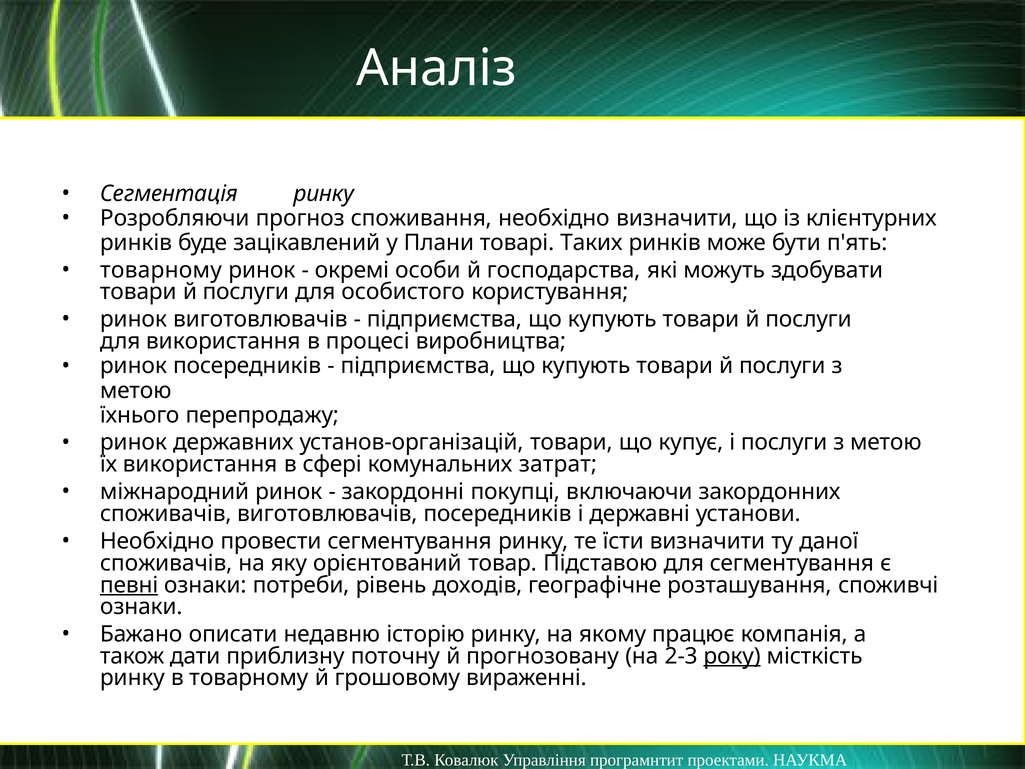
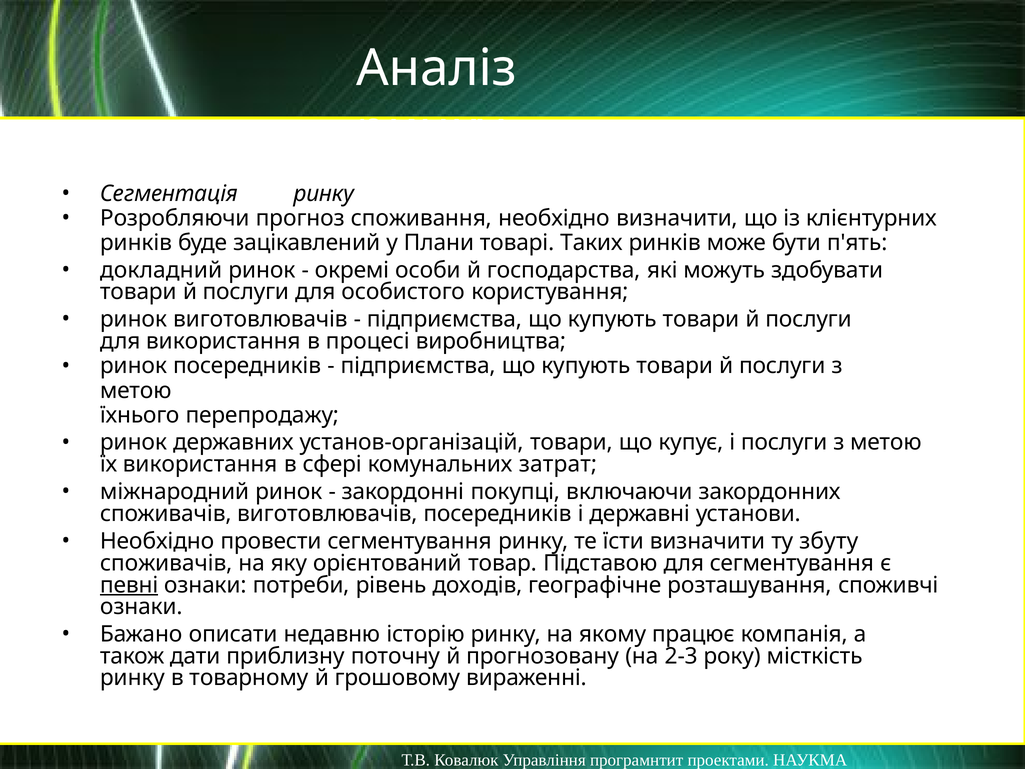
товарному at (161, 270): товарному -> докладний
даної: даної -> збуту
року underline: present -> none
